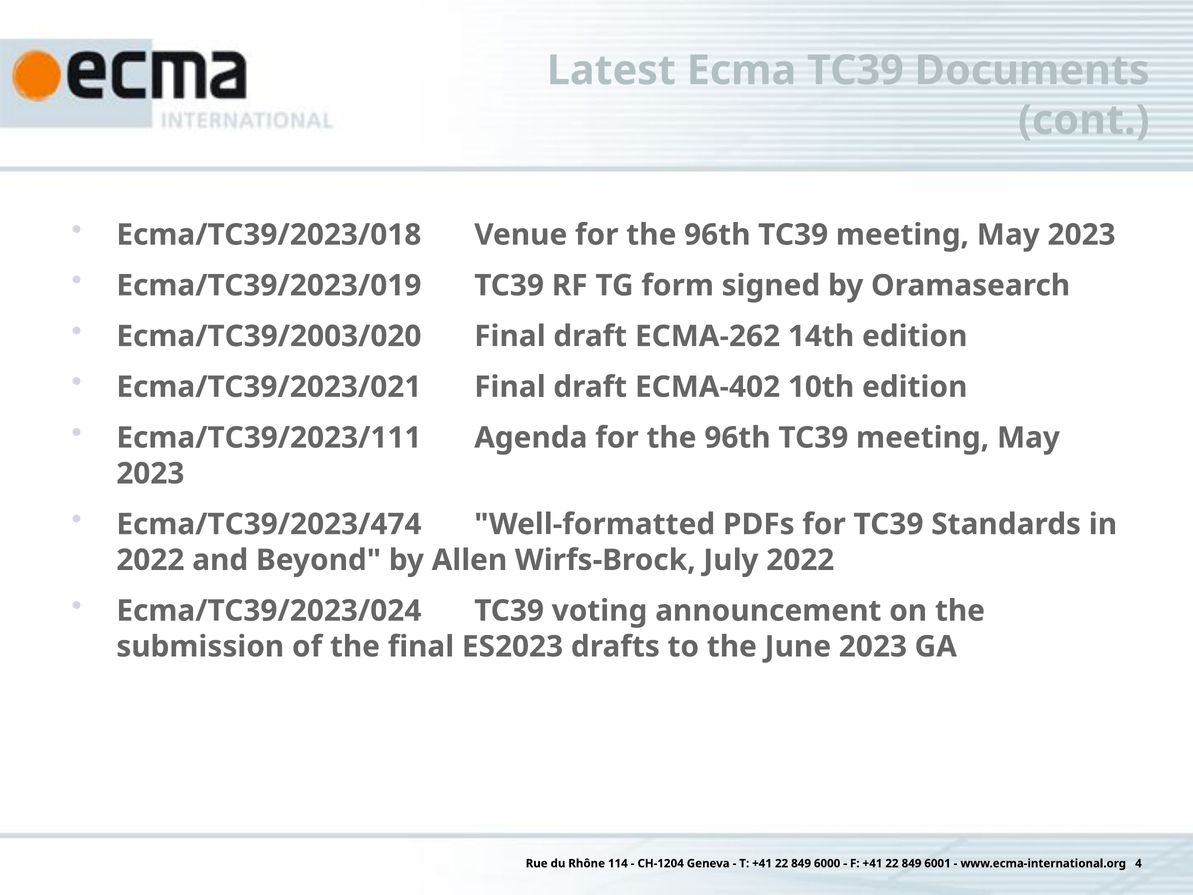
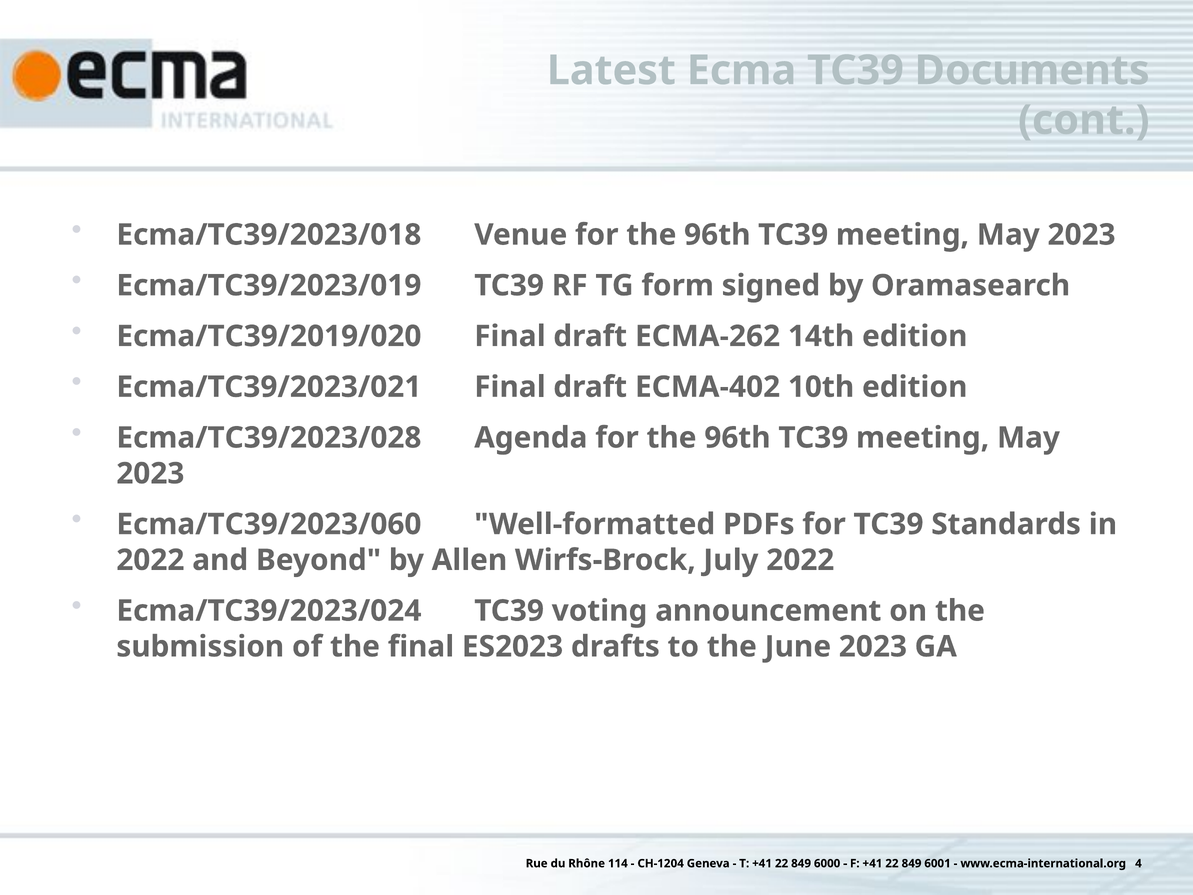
Ecma/TC39/2003/020: Ecma/TC39/2003/020 -> Ecma/TC39/2019/020
Ecma/TC39/2023/111: Ecma/TC39/2023/111 -> Ecma/TC39/2023/028
Ecma/TC39/2023/474: Ecma/TC39/2023/474 -> Ecma/TC39/2023/060
